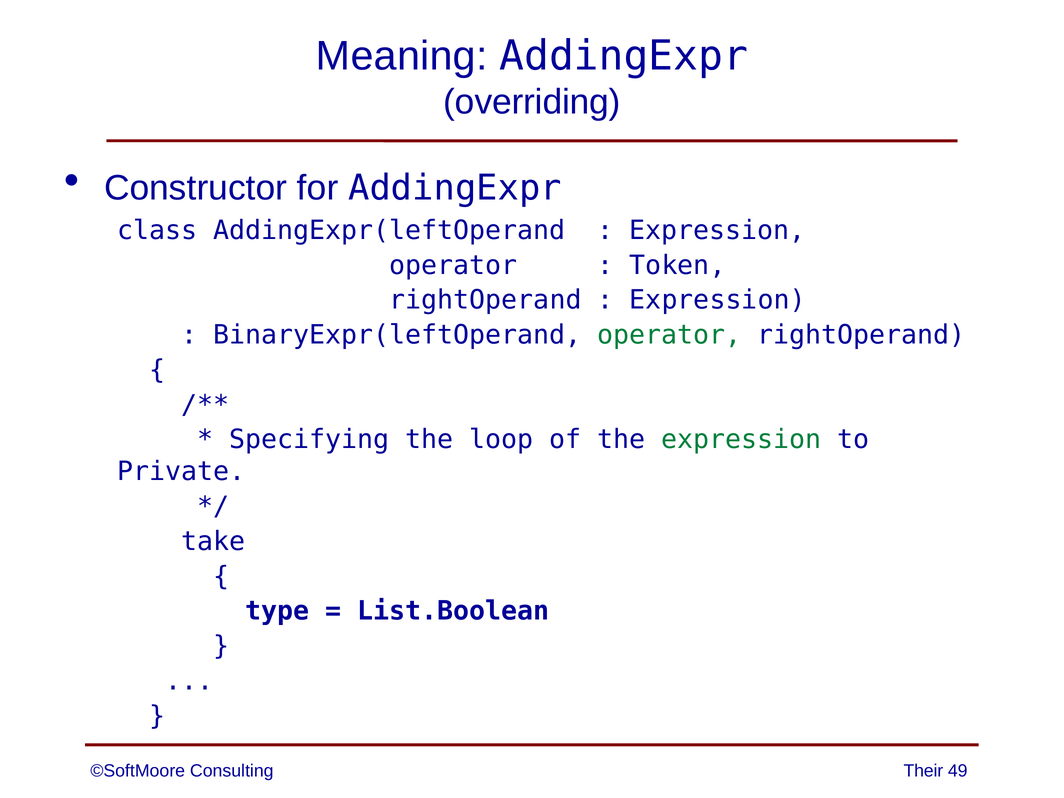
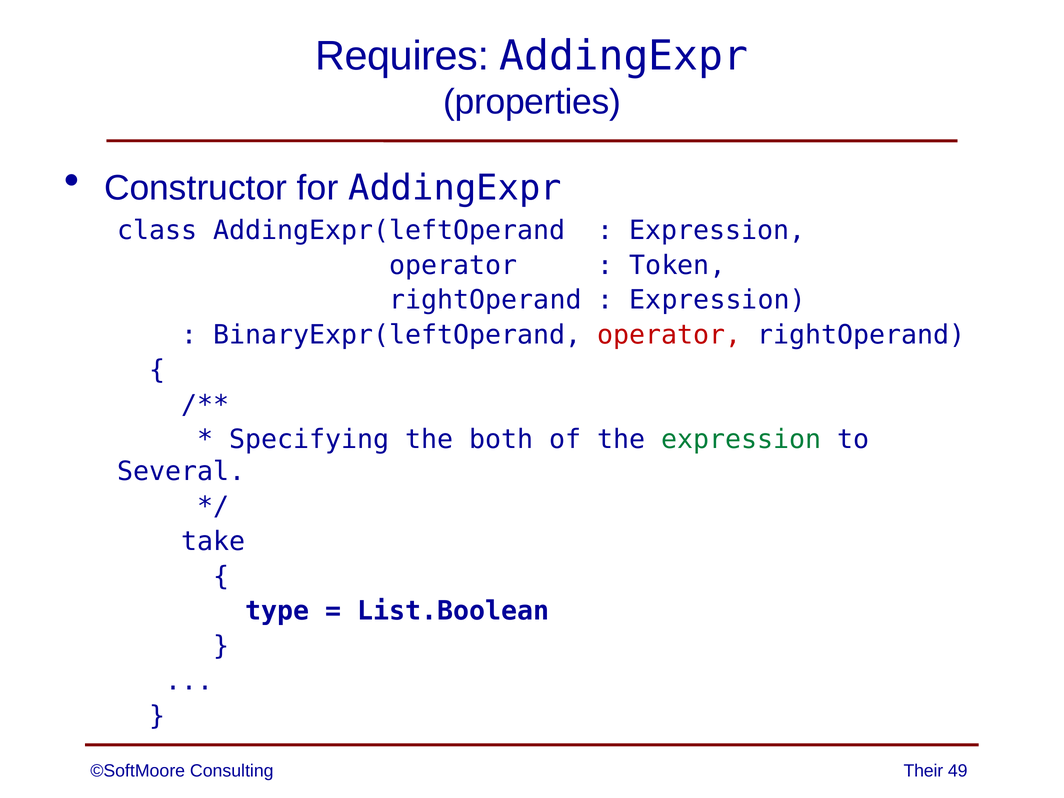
Meaning: Meaning -> Requires
overriding: overriding -> properties
operator at (669, 335) colour: green -> red
loop: loop -> both
Private: Private -> Several
